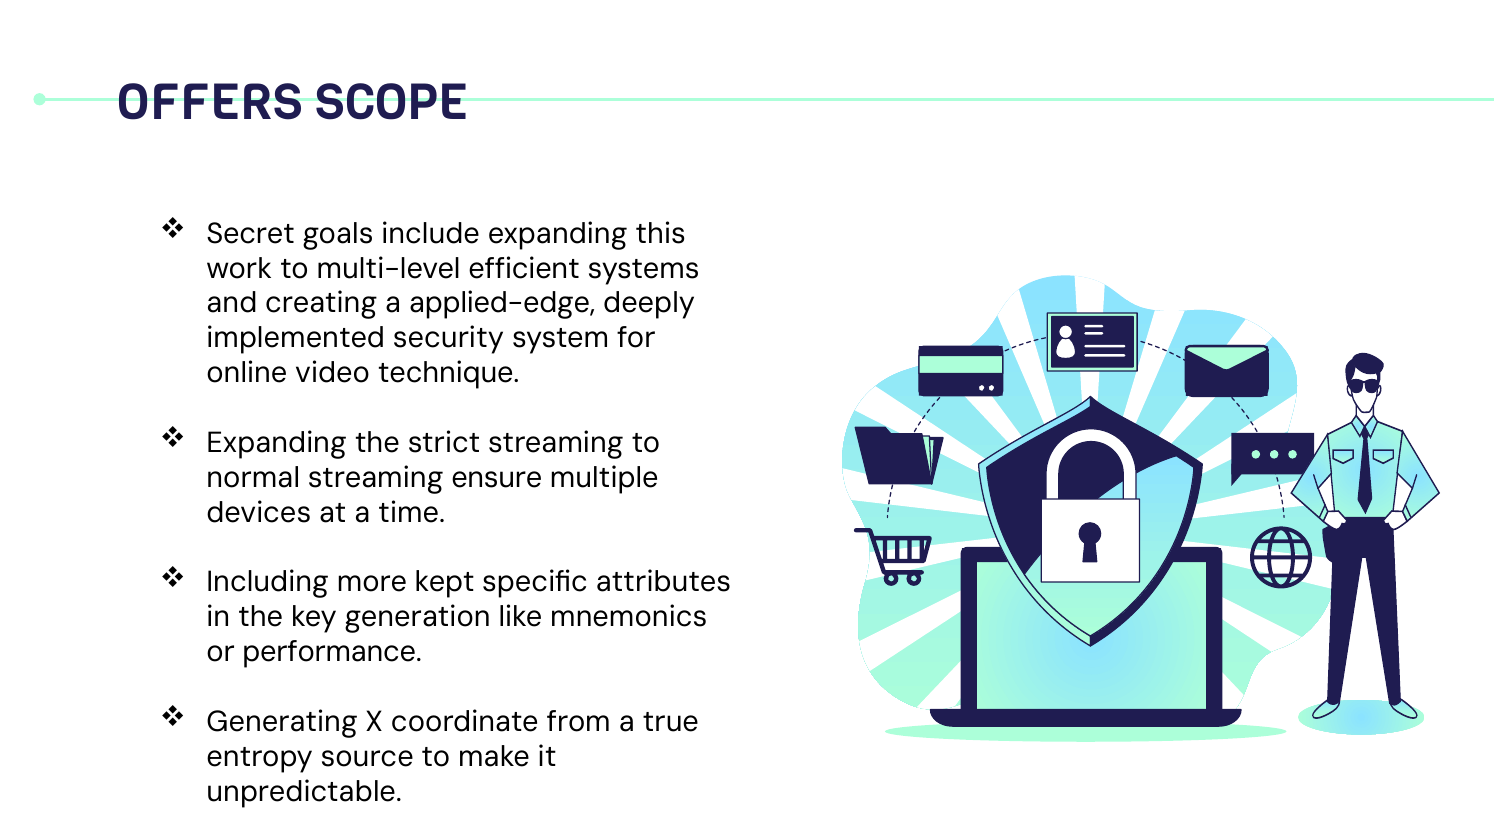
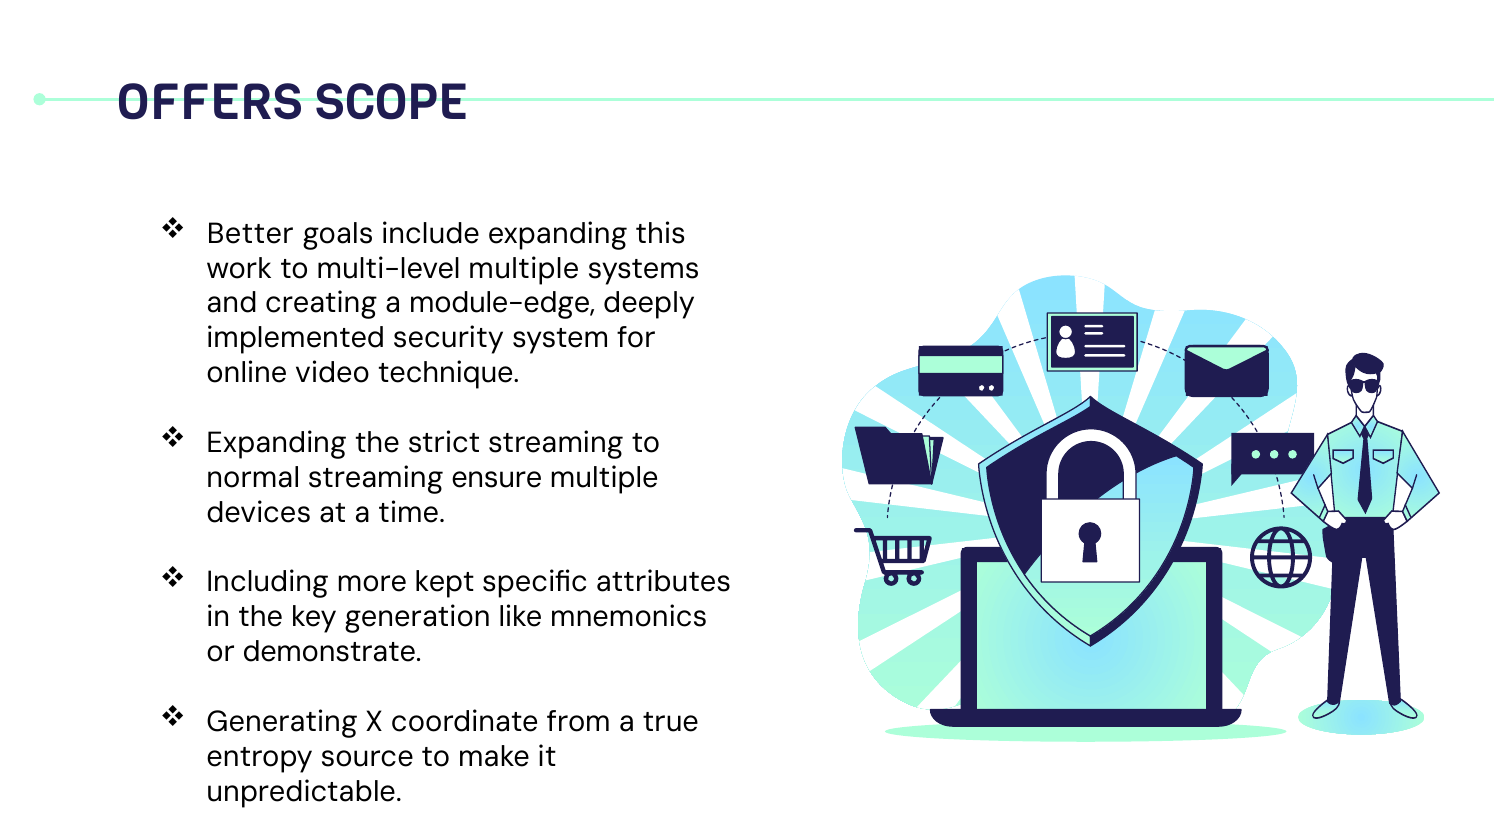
Secret: Secret -> Better
multi-level efficient: efficient -> multiple
applied-edge: applied-edge -> module-edge
performance: performance -> demonstrate
